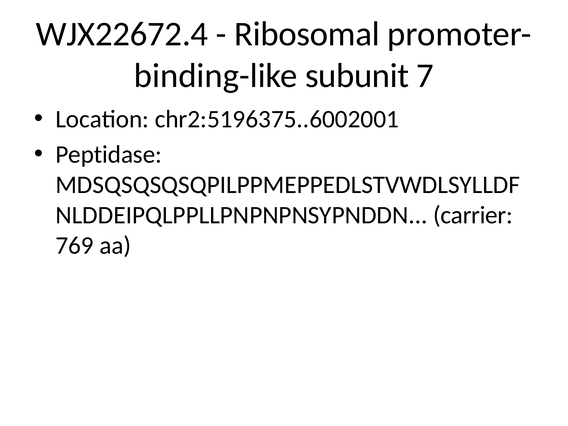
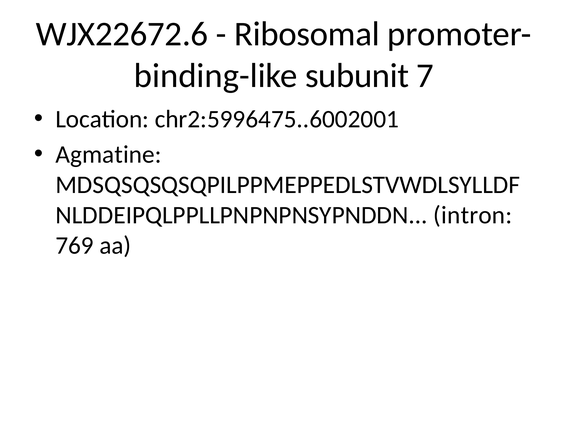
WJX22672.4: WJX22672.4 -> WJX22672.6
chr2:5196375..6002001: chr2:5196375..6002001 -> chr2:5996475..6002001
Peptidase: Peptidase -> Agmatine
carrier: carrier -> intron
